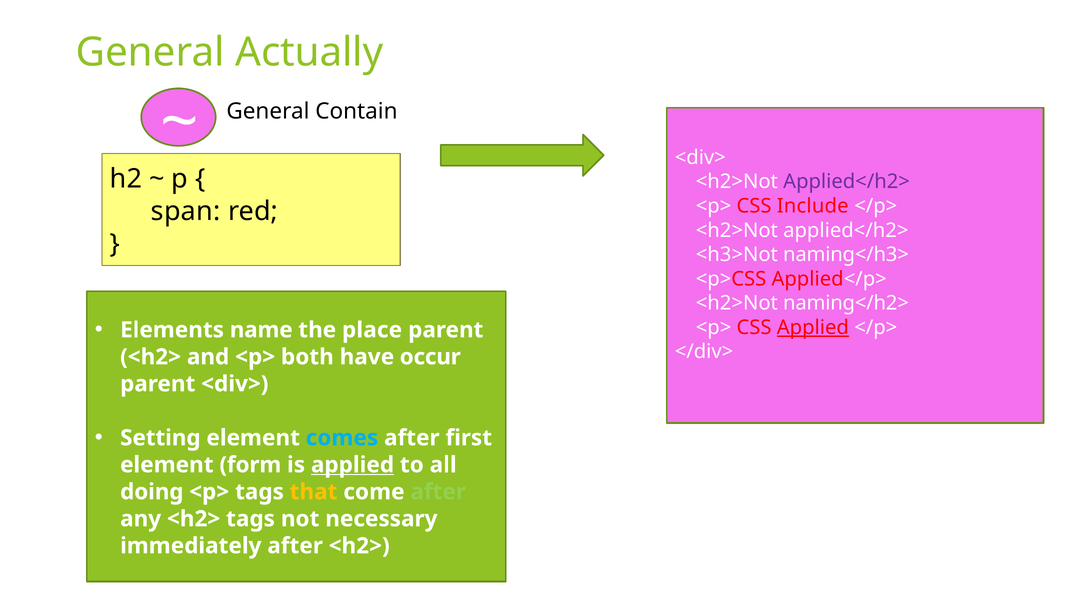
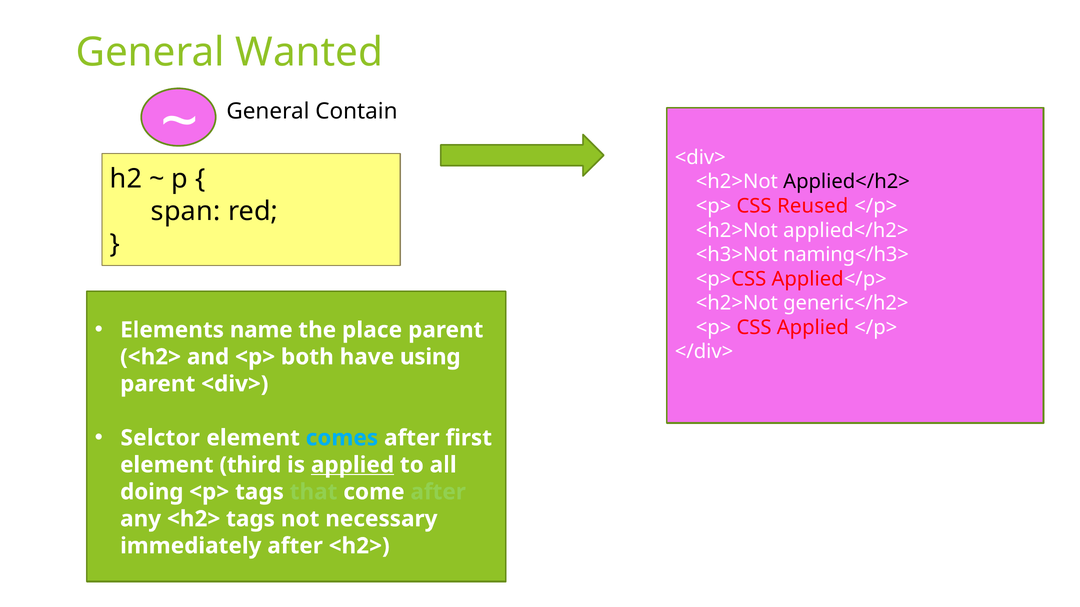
Actually: Actually -> Wanted
Applied</h2> at (847, 182) colour: purple -> black
Include: Include -> Reused
naming</h2>: naming</h2> -> generic</h2>
Applied at (813, 328) underline: present -> none
occur: occur -> using
Setting: Setting -> Selctor
form: form -> third
that colour: yellow -> light green
